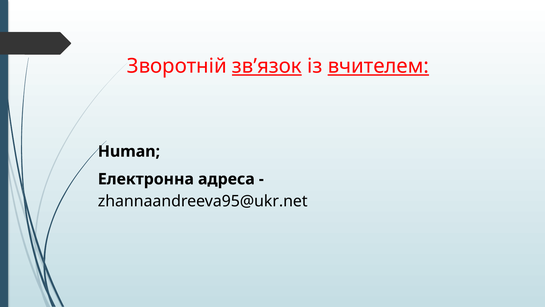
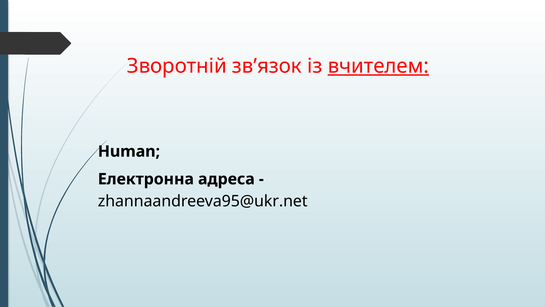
зв’язок underline: present -> none
